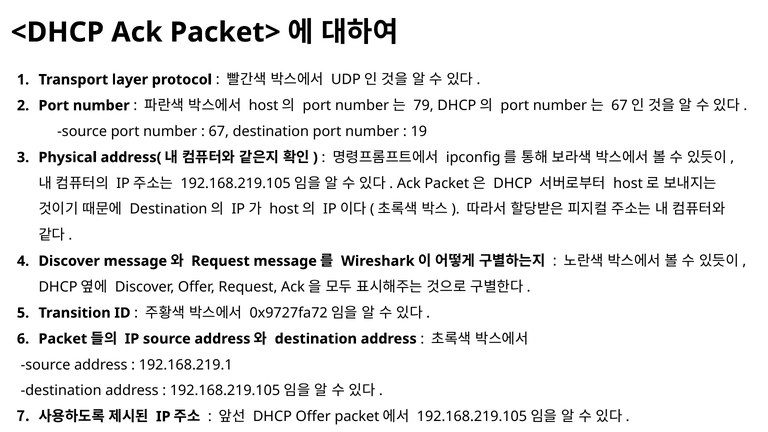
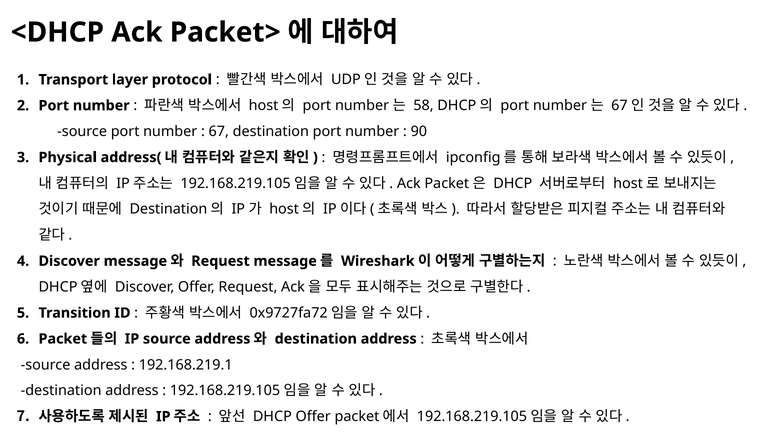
79: 79 -> 58
19: 19 -> 90
